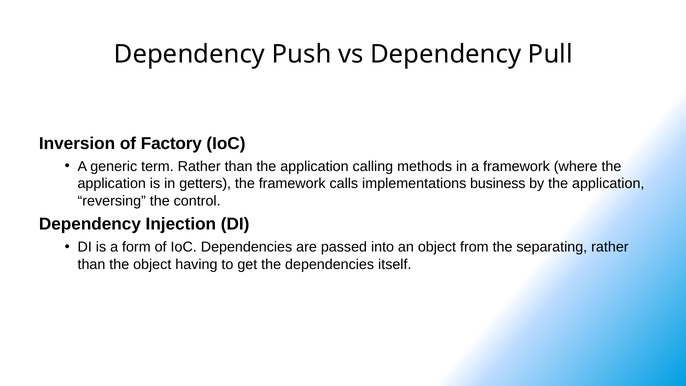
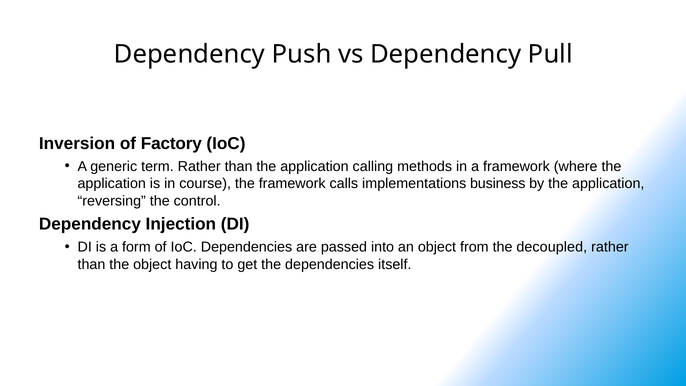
getters: getters -> course
separating: separating -> decoupled
